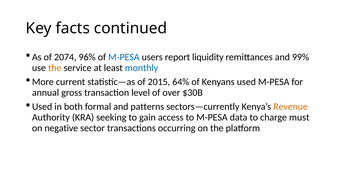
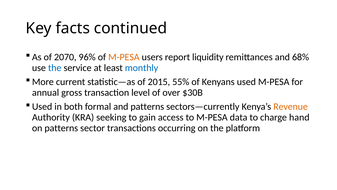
2074: 2074 -> 2070
M-PESA at (124, 57) colour: blue -> orange
99%: 99% -> 68%
the at (55, 68) colour: orange -> blue
64%: 64% -> 55%
must: must -> hand
on negative: negative -> patterns
